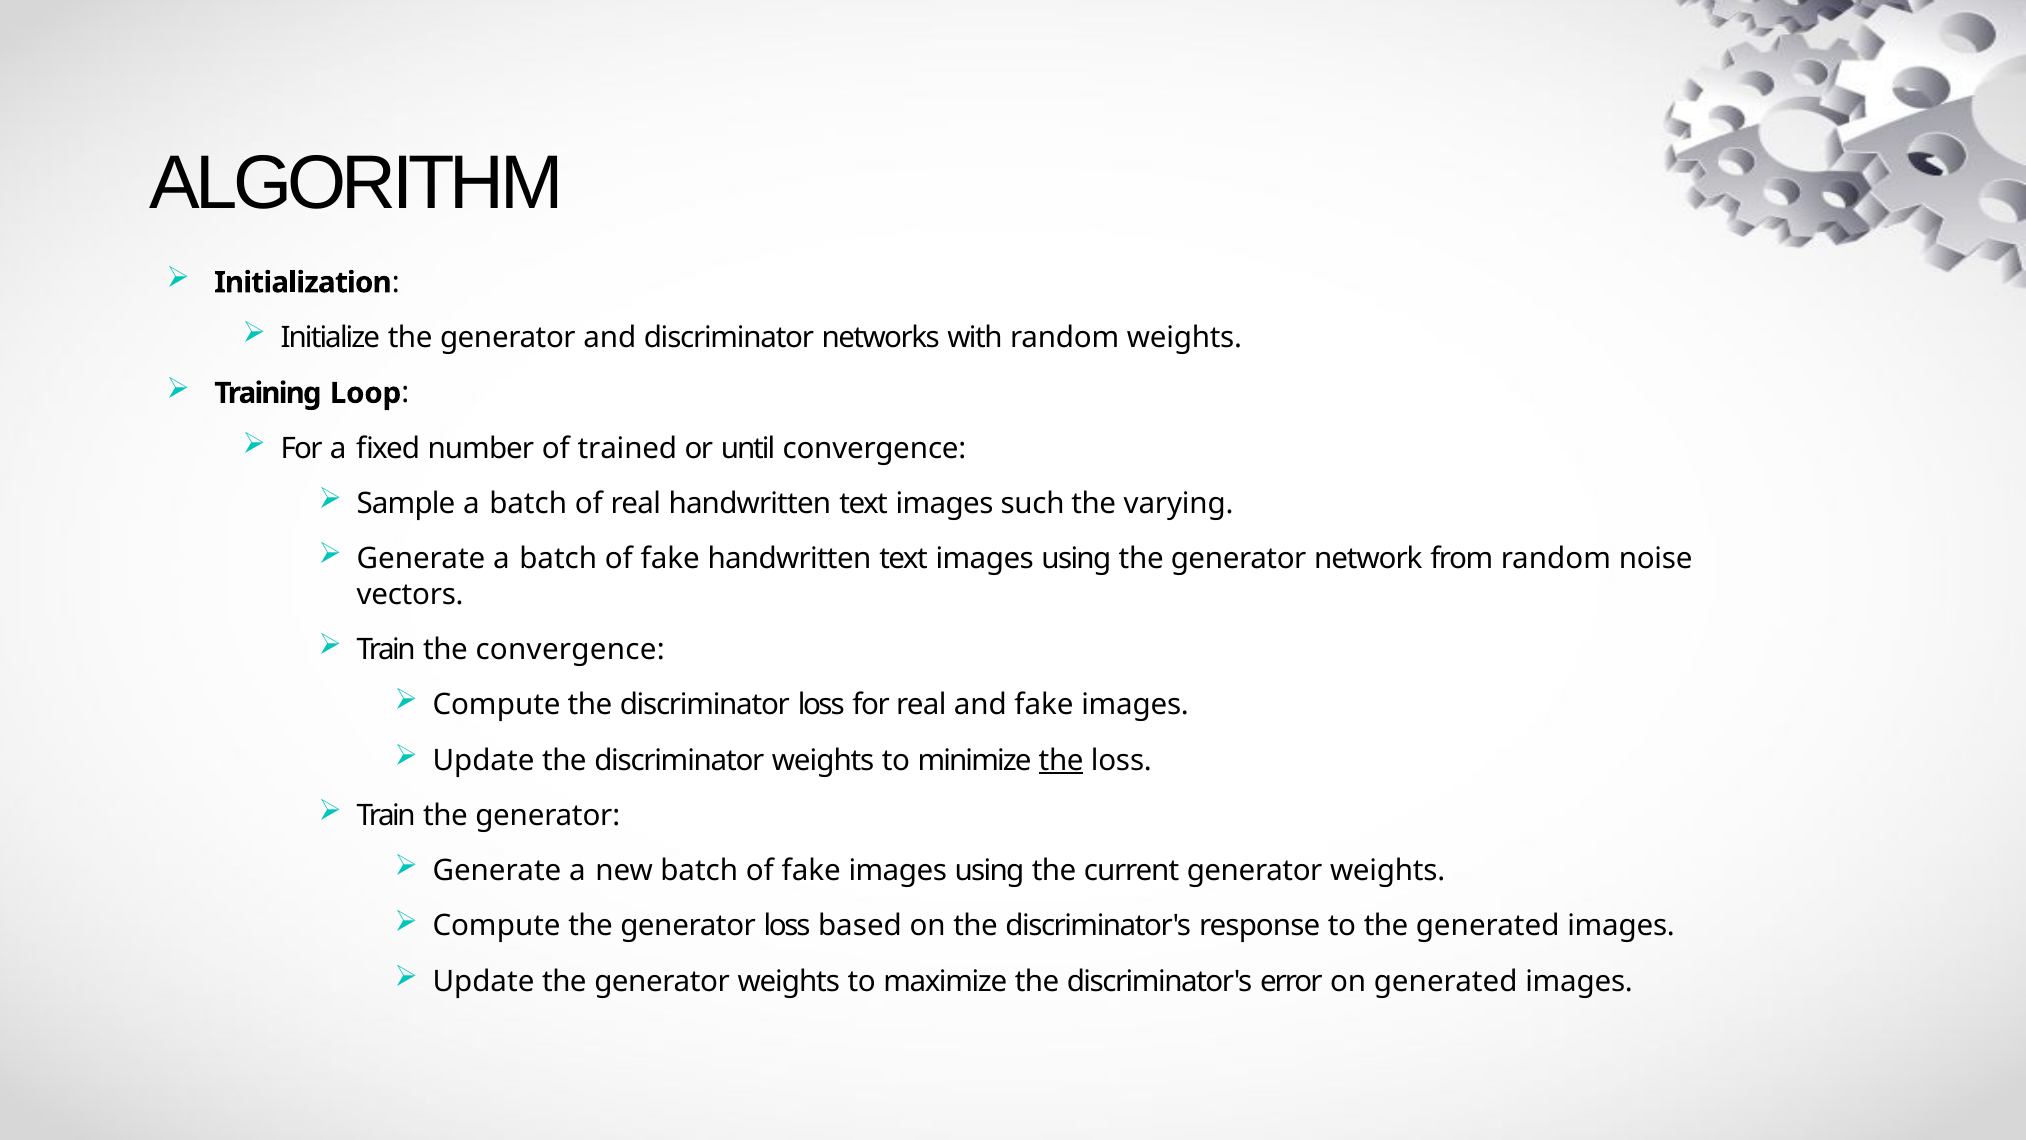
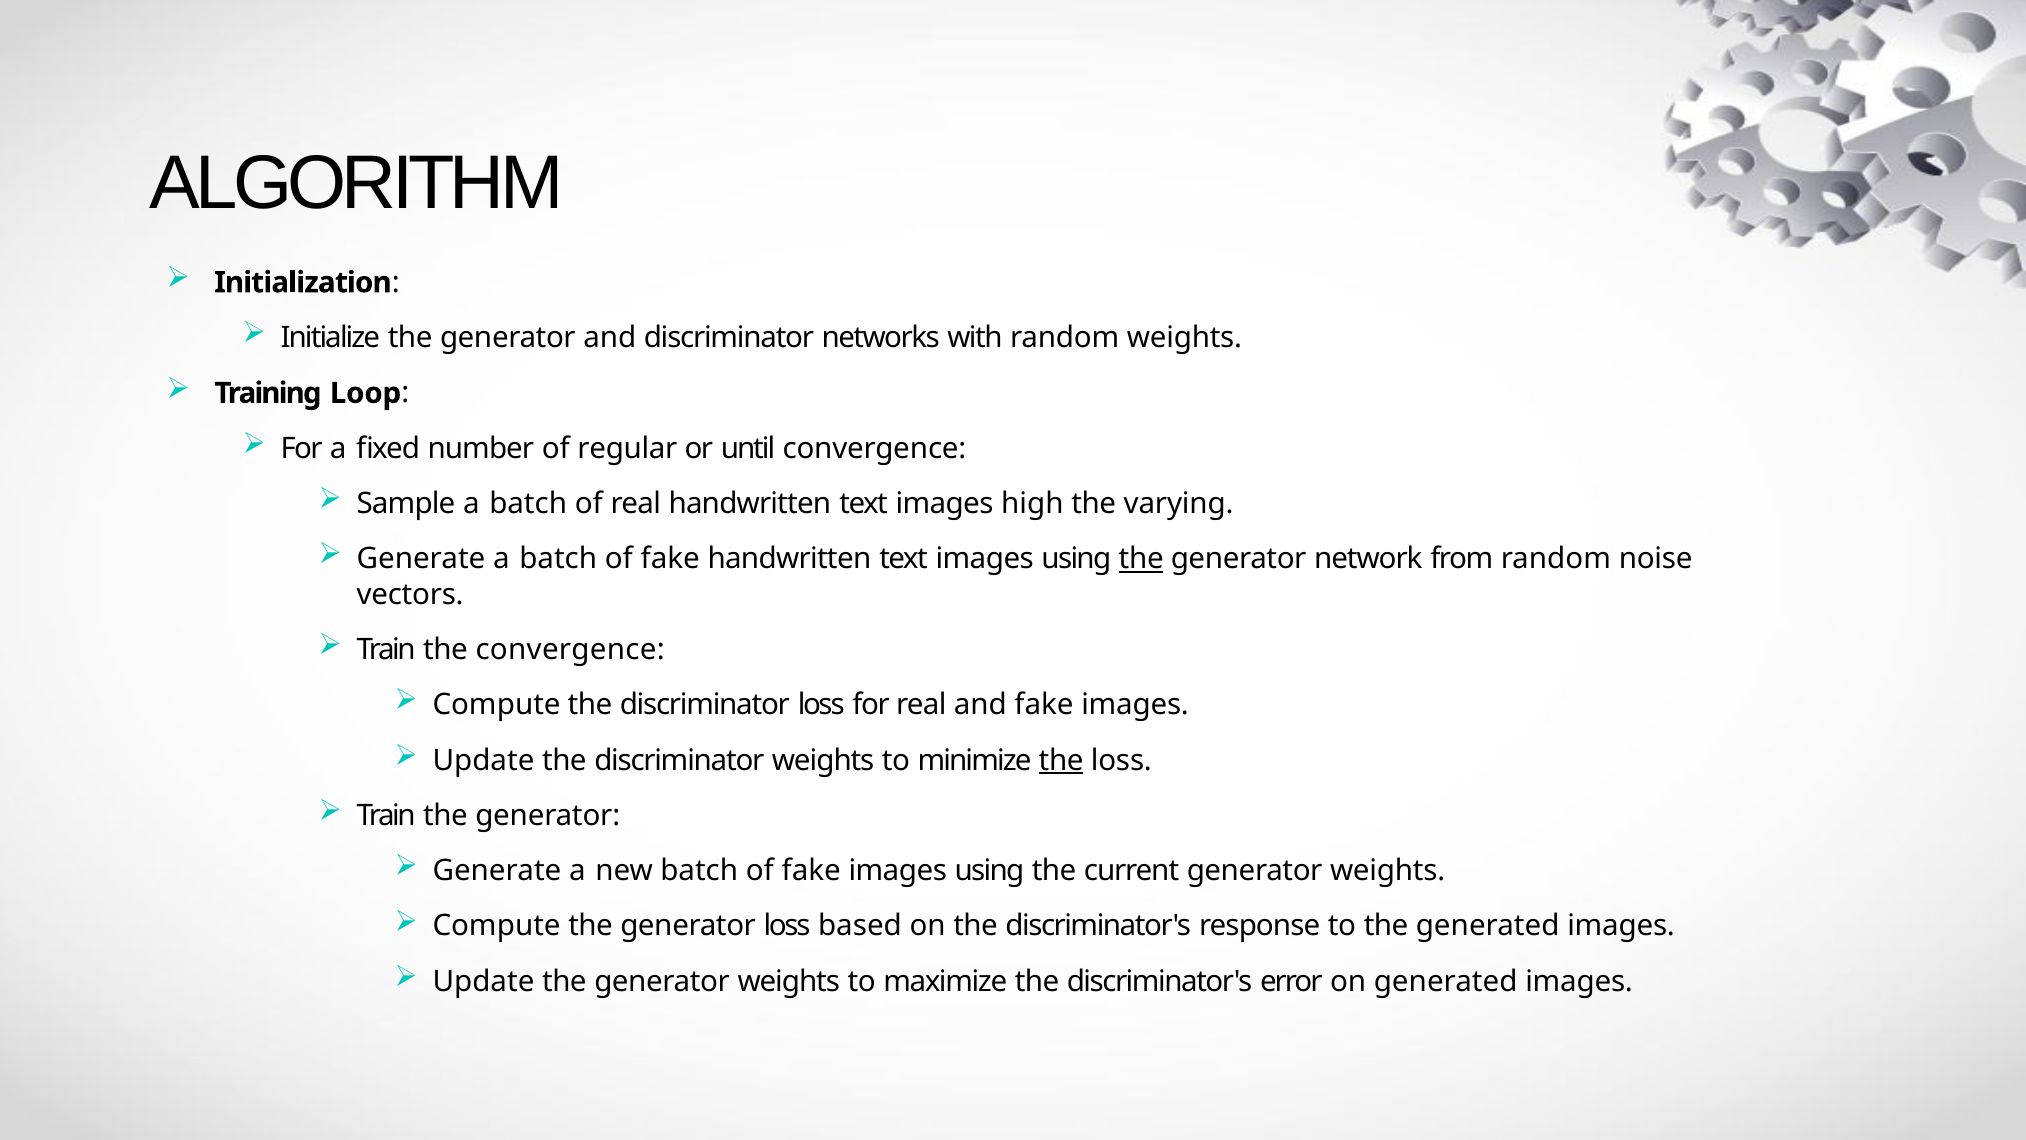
trained: trained -> regular
such: such -> high
the at (1141, 559) underline: none -> present
